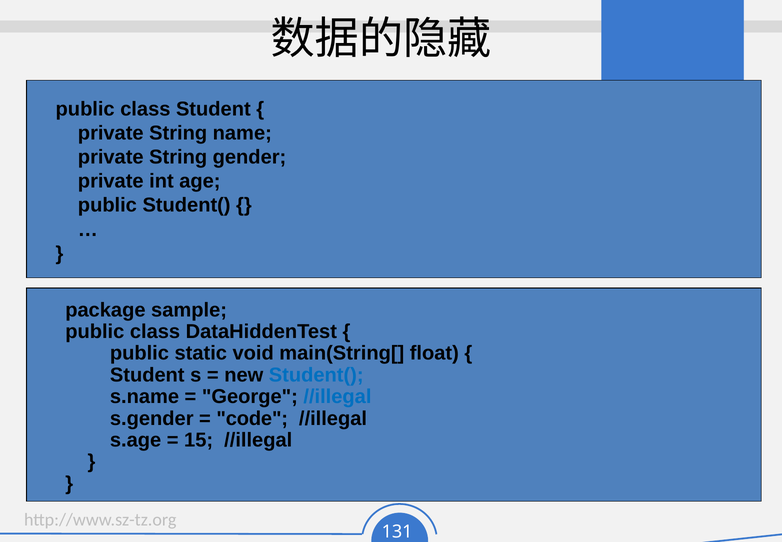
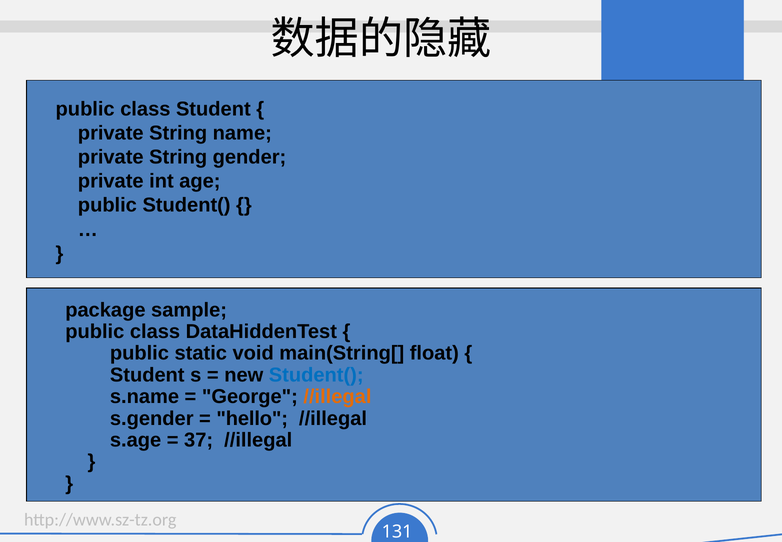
//illegal at (337, 396) colour: blue -> orange
code: code -> hello
15: 15 -> 37
